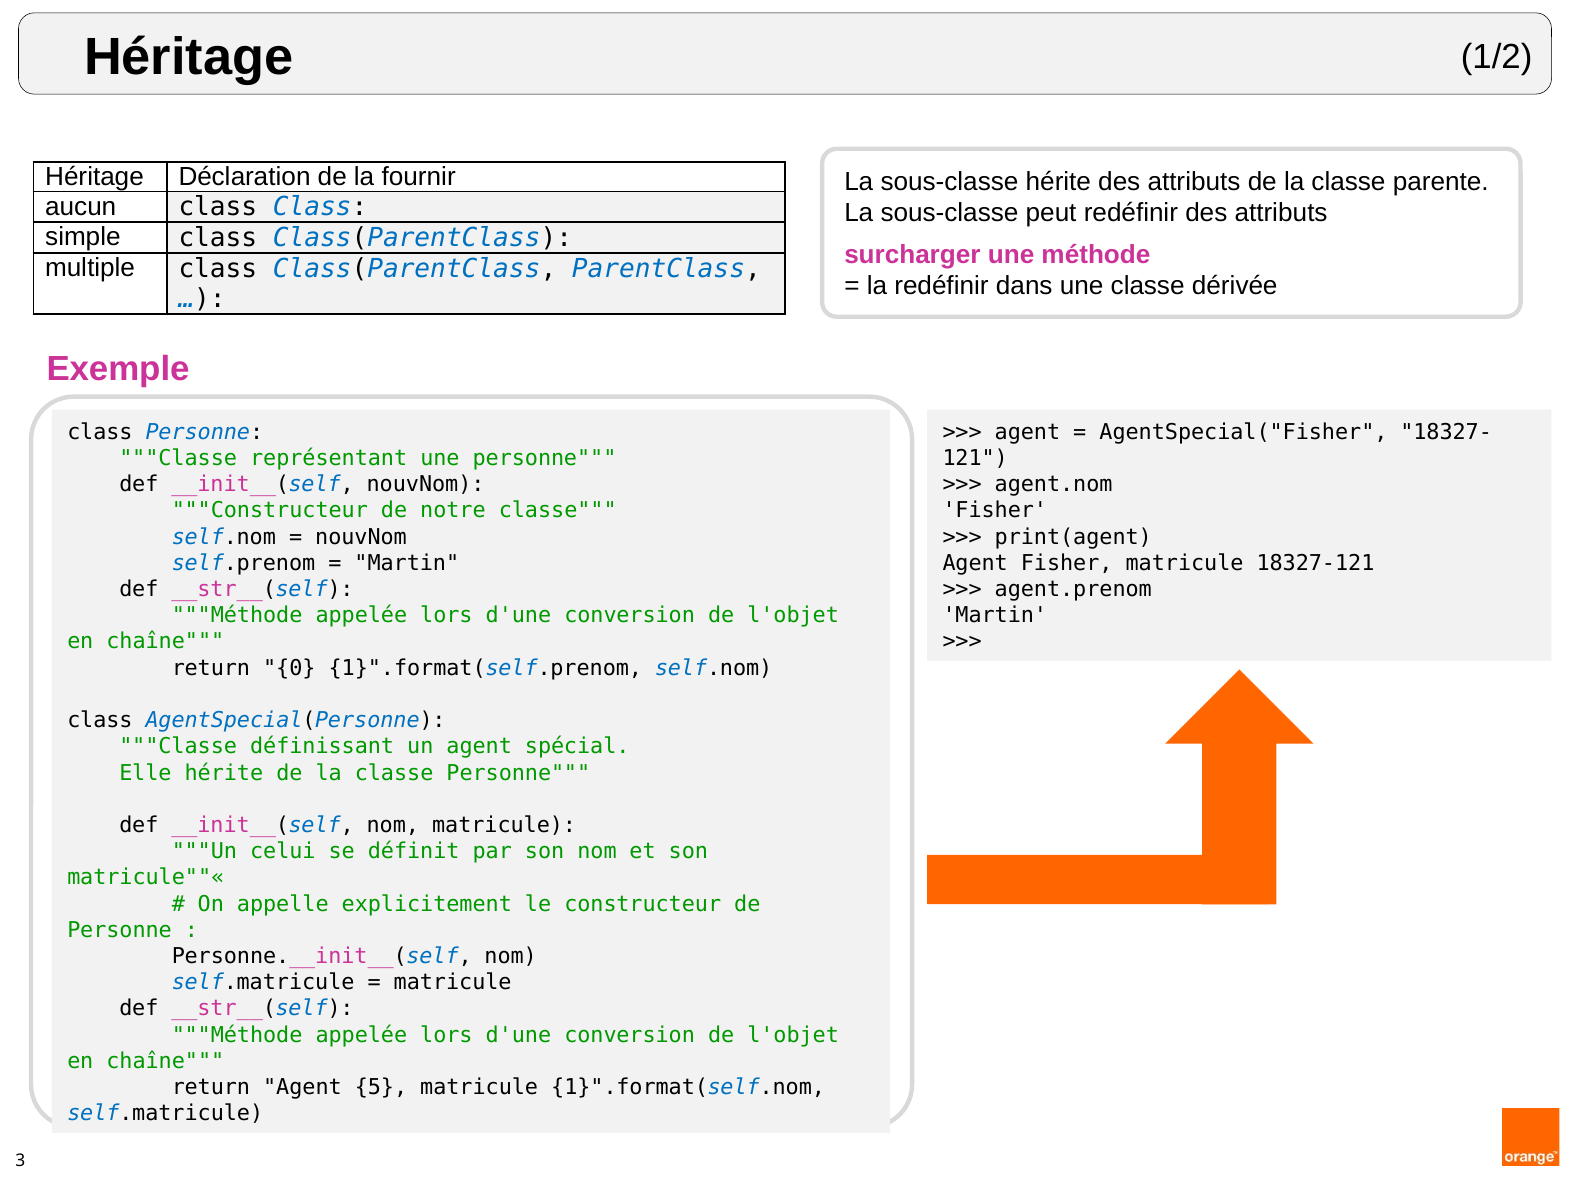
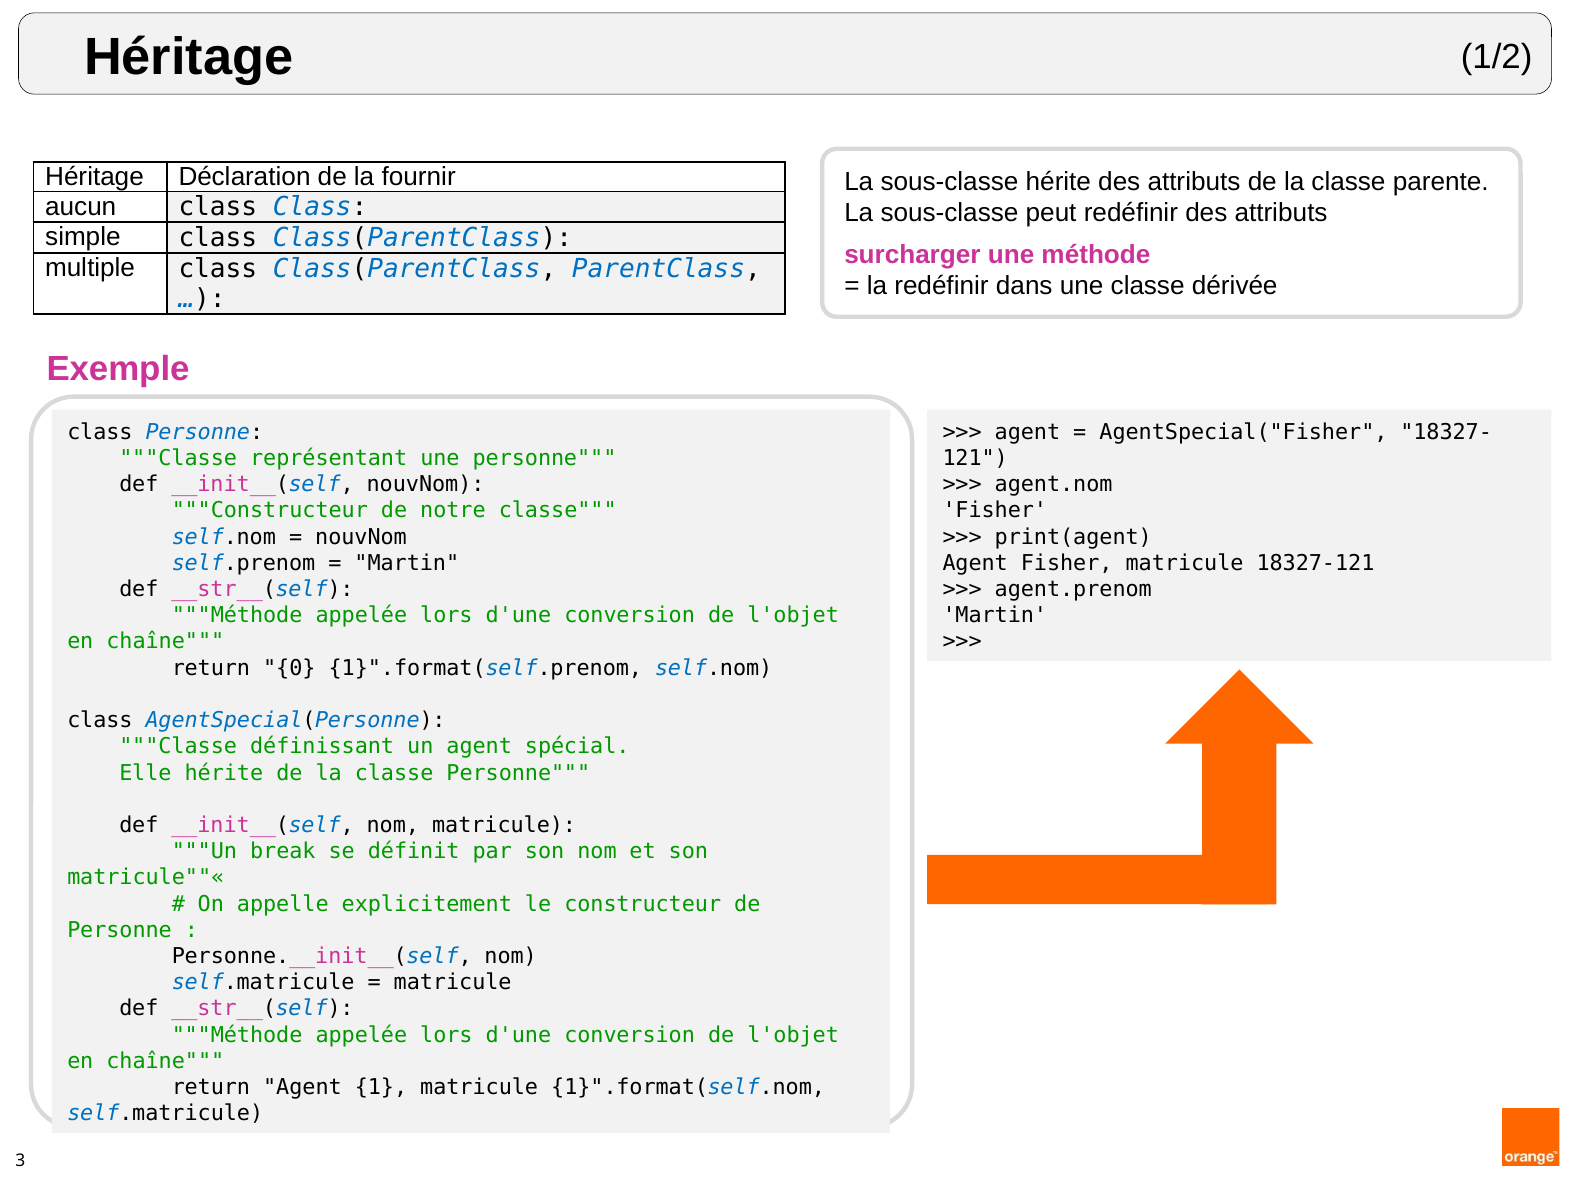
celui: celui -> break
5: 5 -> 1
